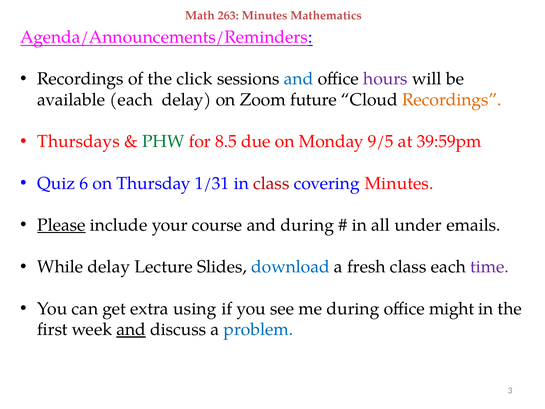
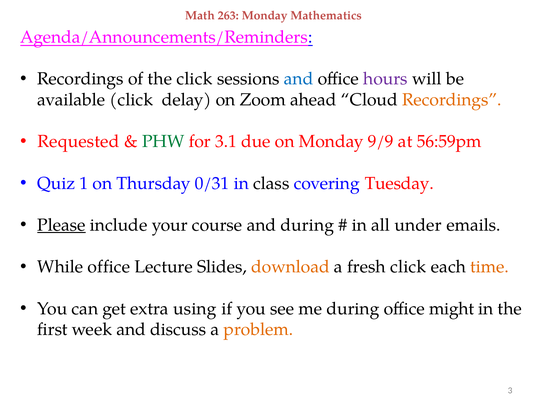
263 Minutes: Minutes -> Monday
available each: each -> click
future: future -> ahead
Thursdays: Thursdays -> Requested
8.5: 8.5 -> 3.1
9/5: 9/5 -> 9/9
39:59pm: 39:59pm -> 56:59pm
6: 6 -> 1
1/31: 1/31 -> 0/31
class at (271, 183) colour: red -> black
covering Minutes: Minutes -> Tuesday
While delay: delay -> office
download colour: blue -> orange
fresh class: class -> click
time colour: purple -> orange
and at (131, 329) underline: present -> none
problem colour: blue -> orange
